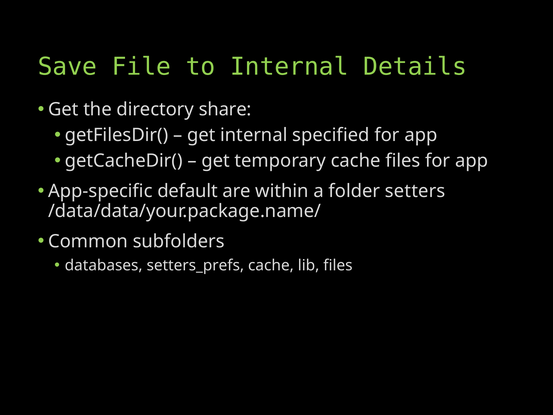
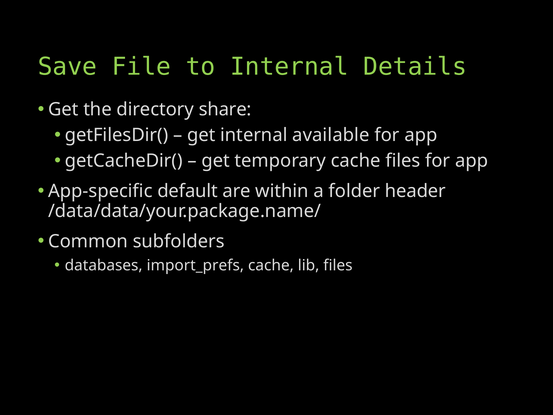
specified: specified -> available
setters: setters -> header
setters_prefs: setters_prefs -> import_prefs
